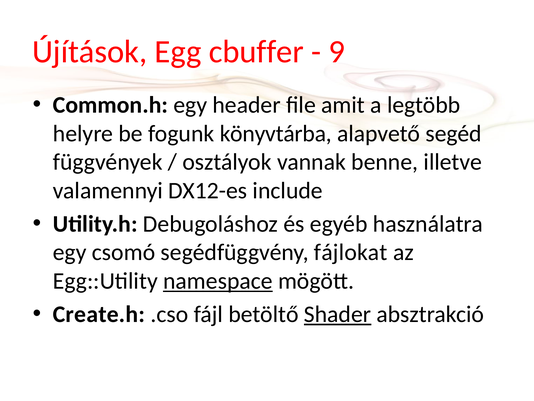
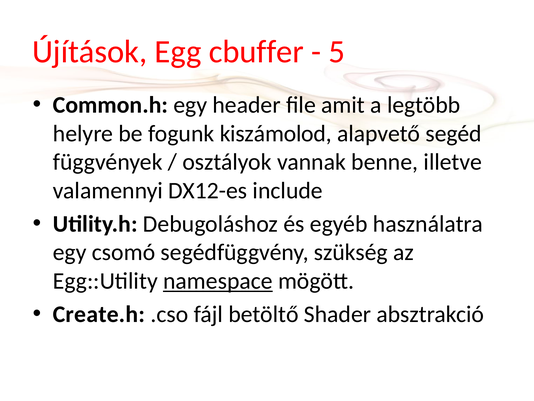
9: 9 -> 5
könyvtárba: könyvtárba -> kiszámolod
fájlokat: fájlokat -> szükség
Shader underline: present -> none
